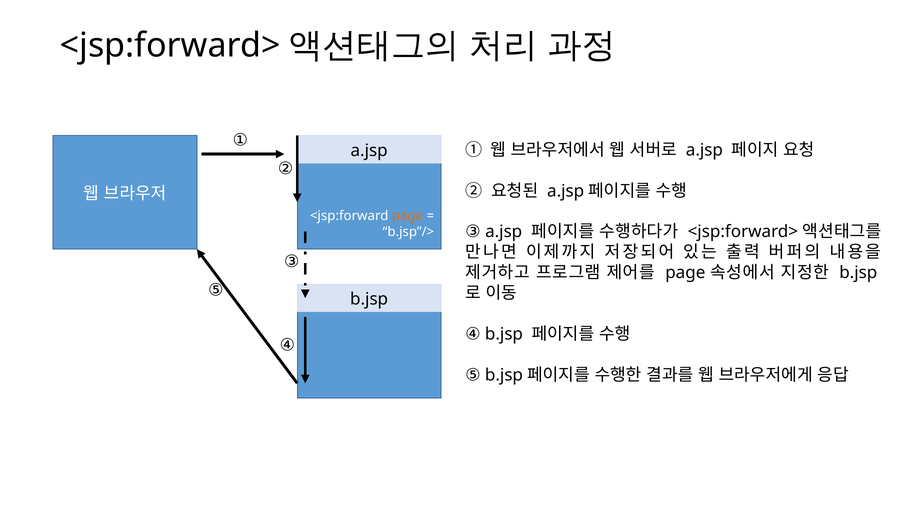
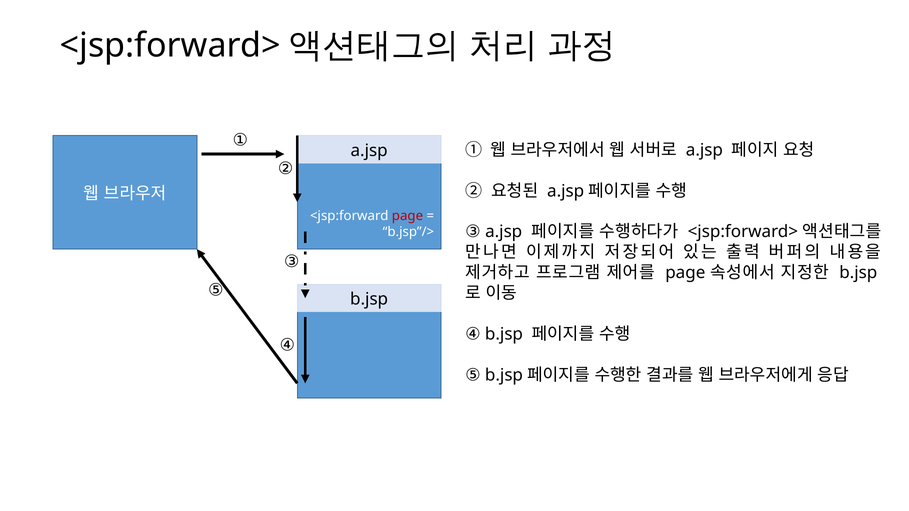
page at (408, 216) colour: orange -> red
